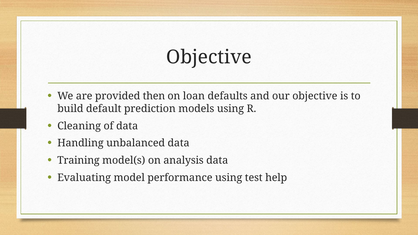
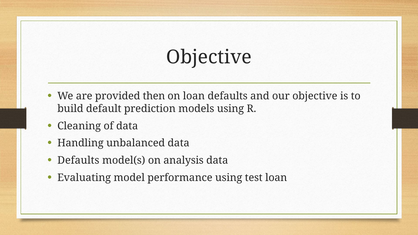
Training at (78, 161): Training -> Defaults
test help: help -> loan
